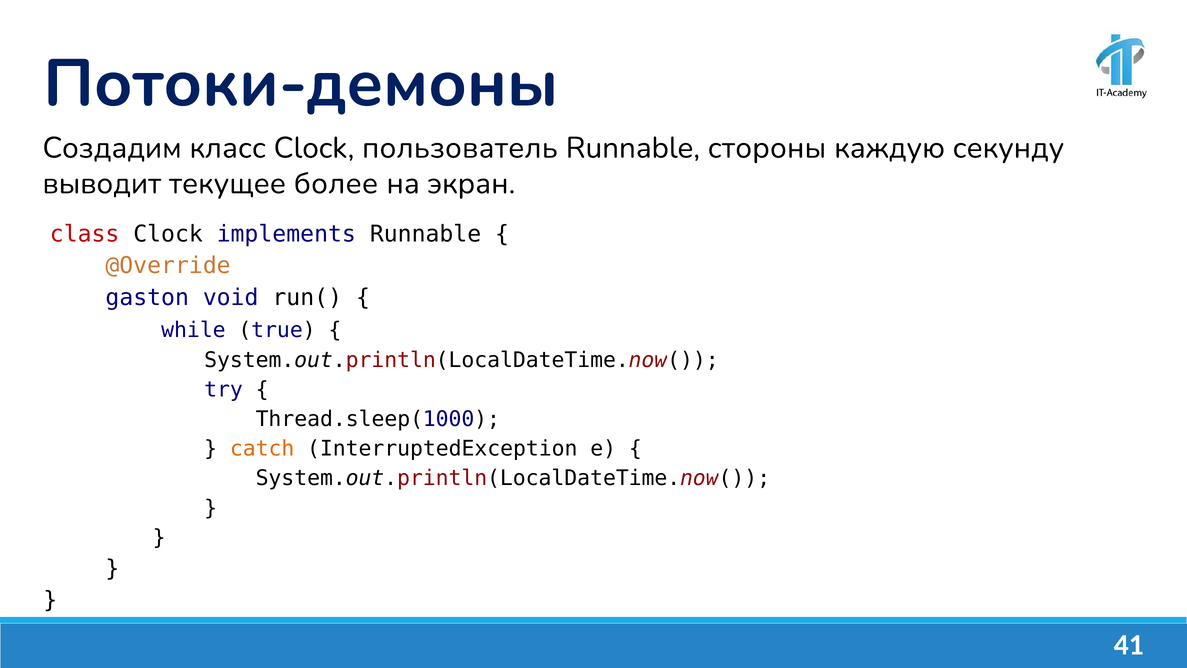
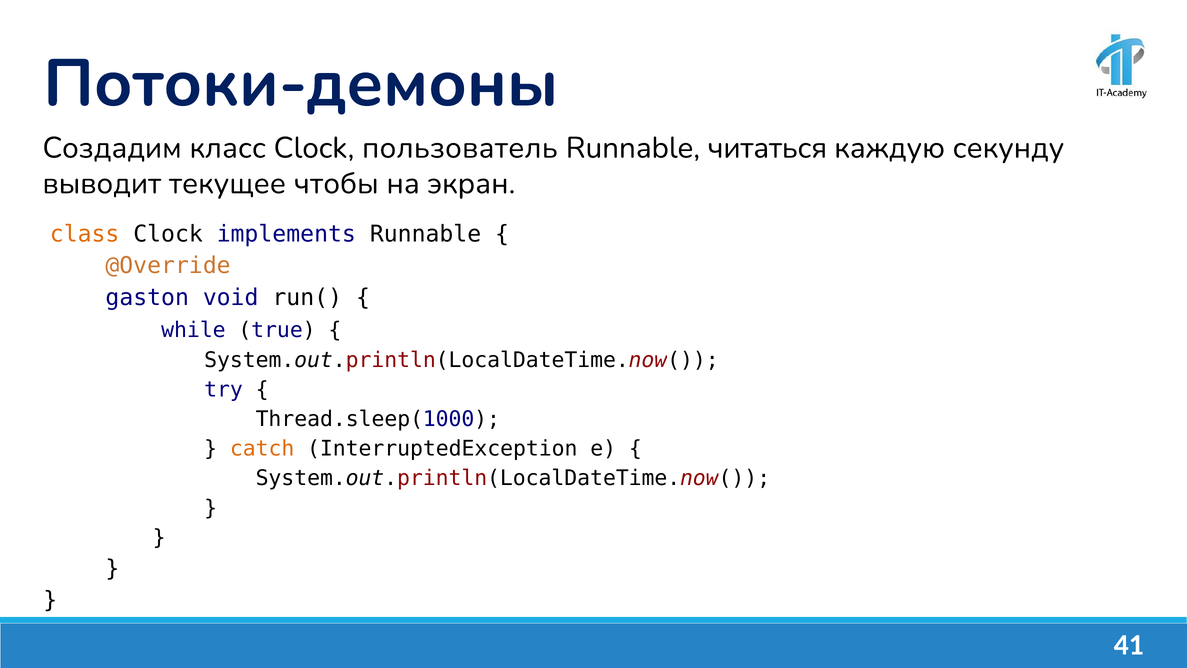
стороны: стороны -> читаться
более: более -> чтобы
class colour: red -> orange
